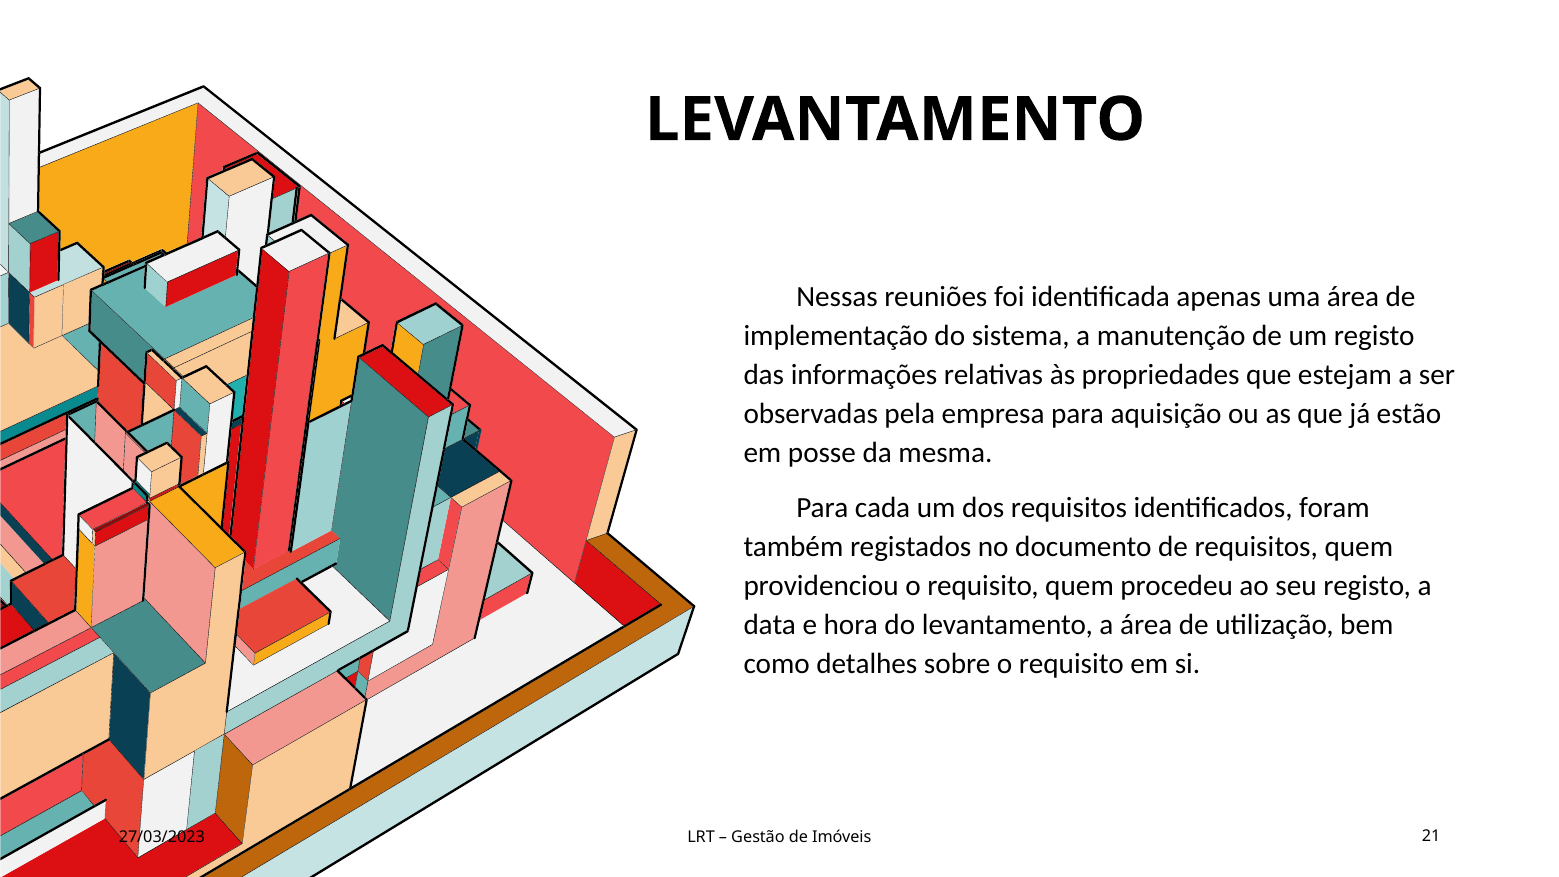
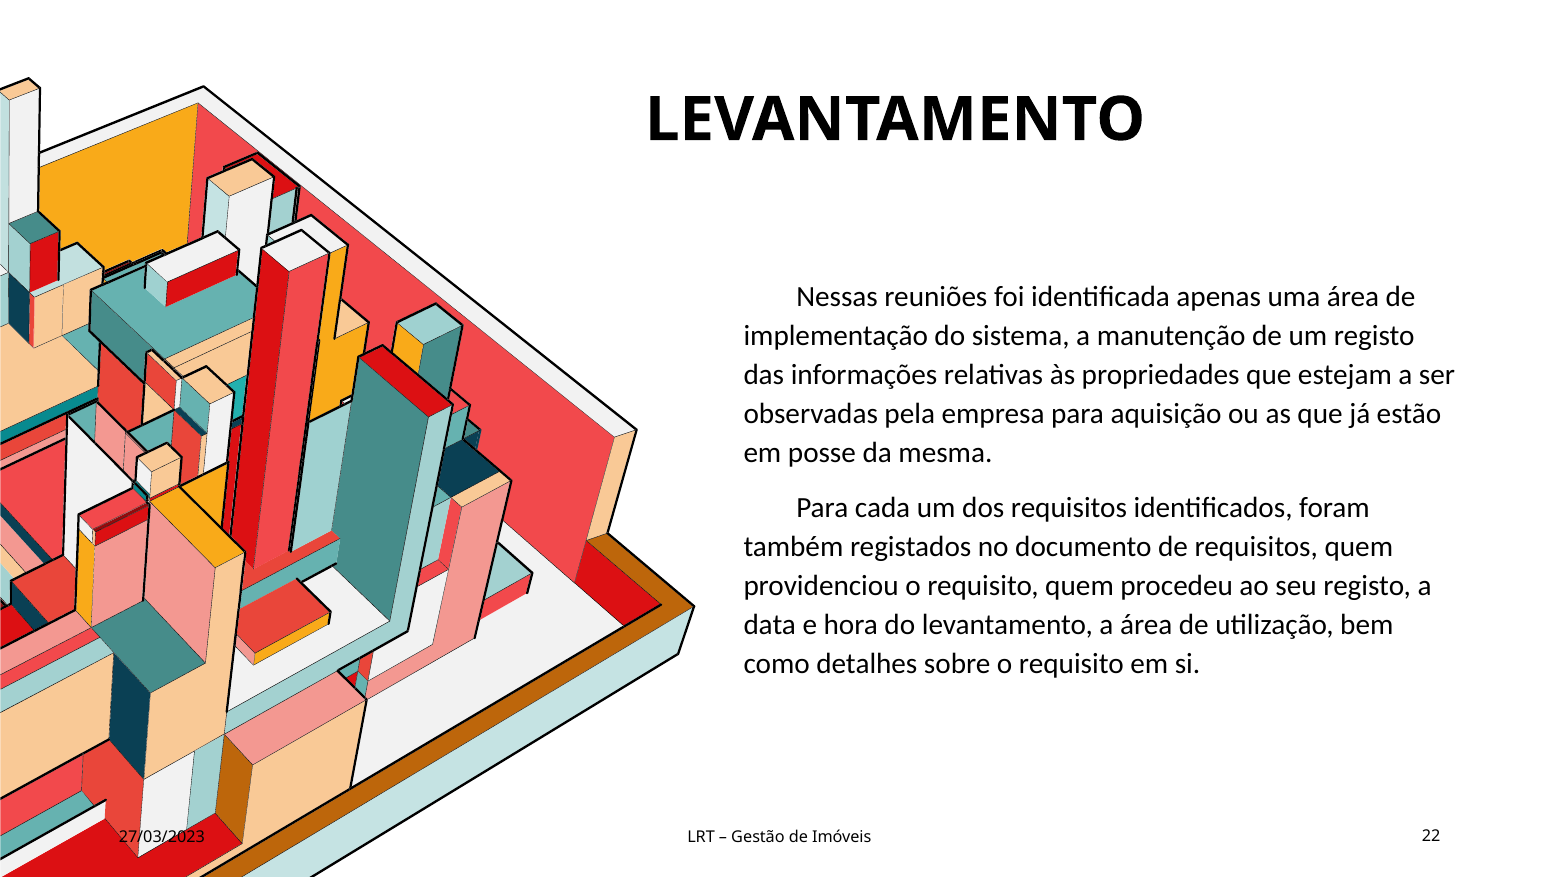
21: 21 -> 22
